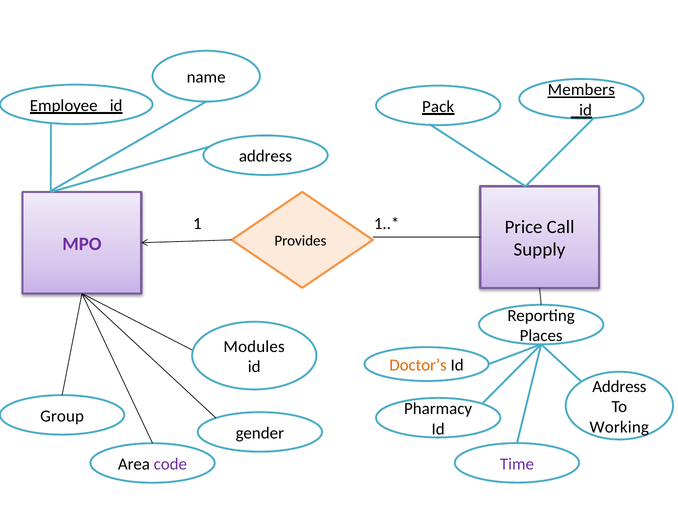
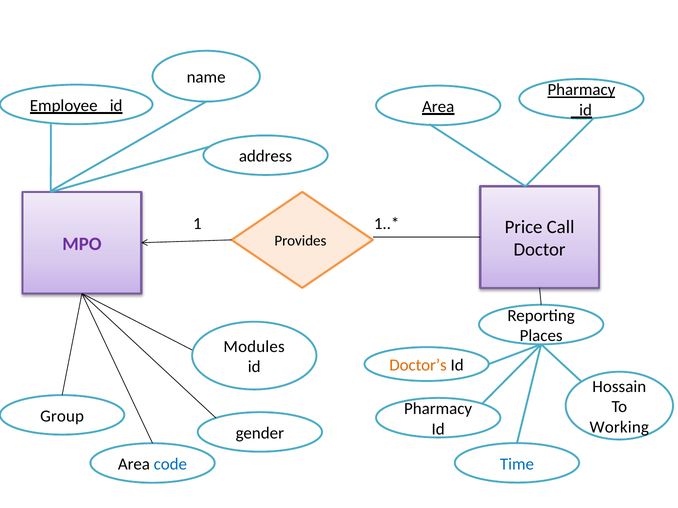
Members at (581, 90): Members -> Pharmacy
Pack at (438, 107): Pack -> Area
Supply: Supply -> Doctor
Address at (619, 387): Address -> Hossain
Time colour: purple -> blue
code colour: purple -> blue
